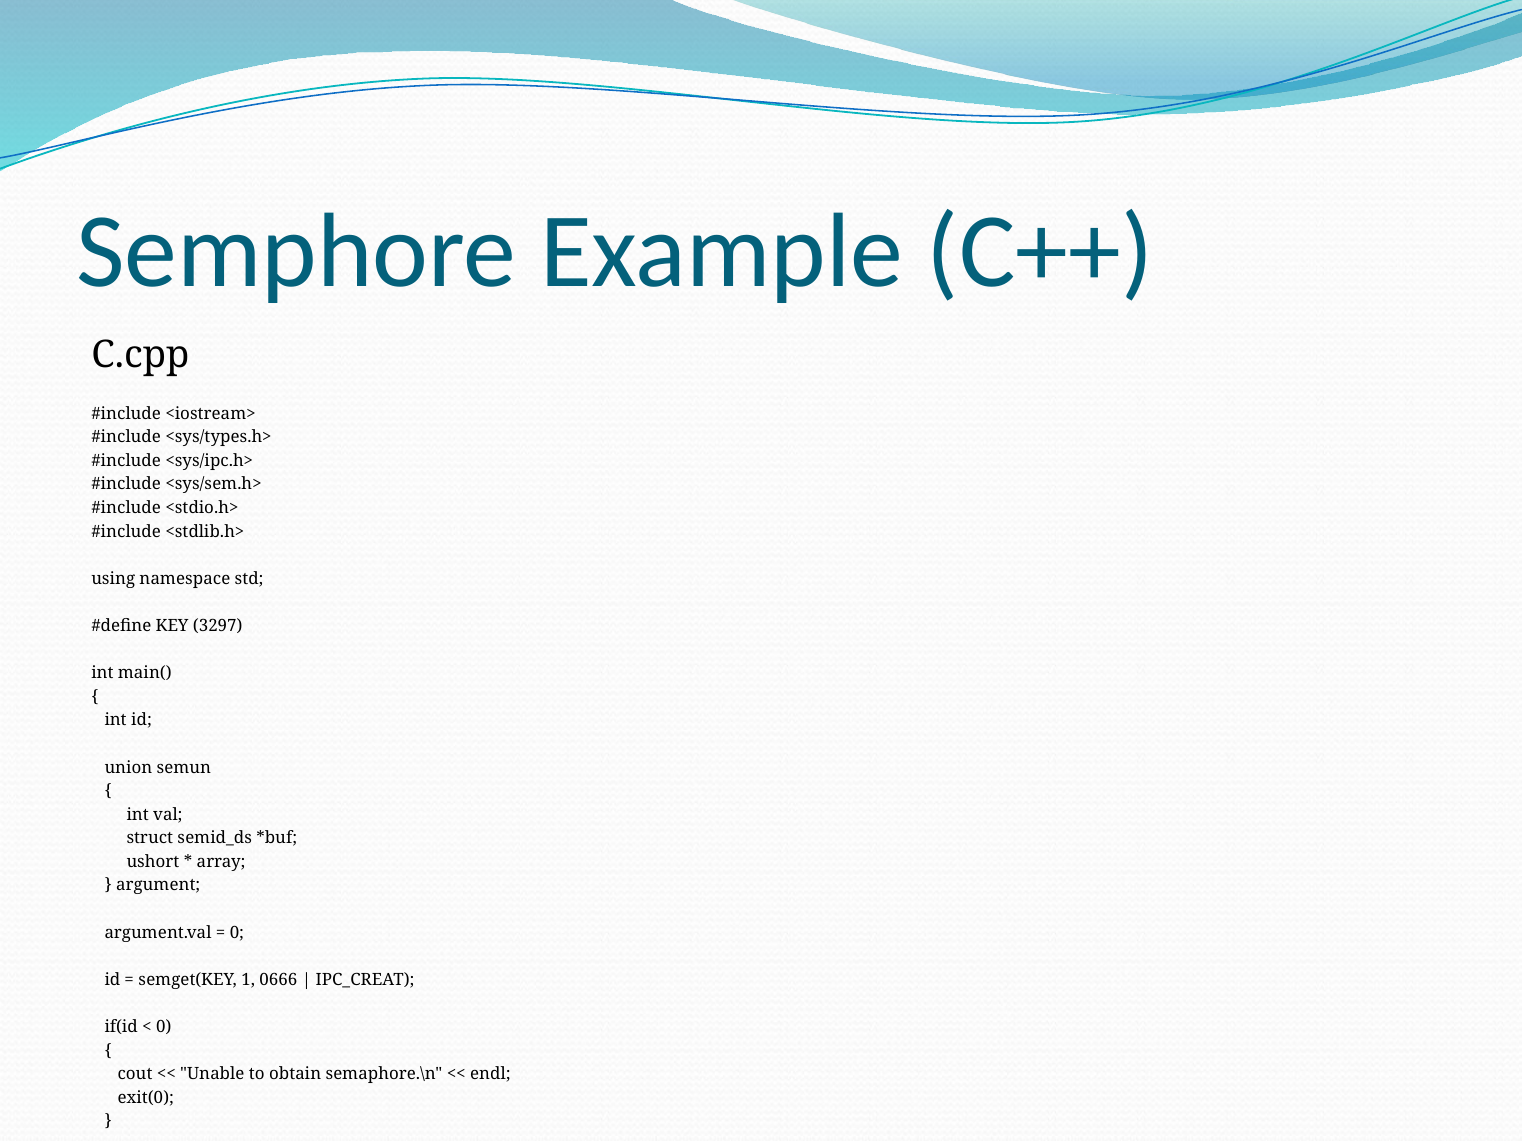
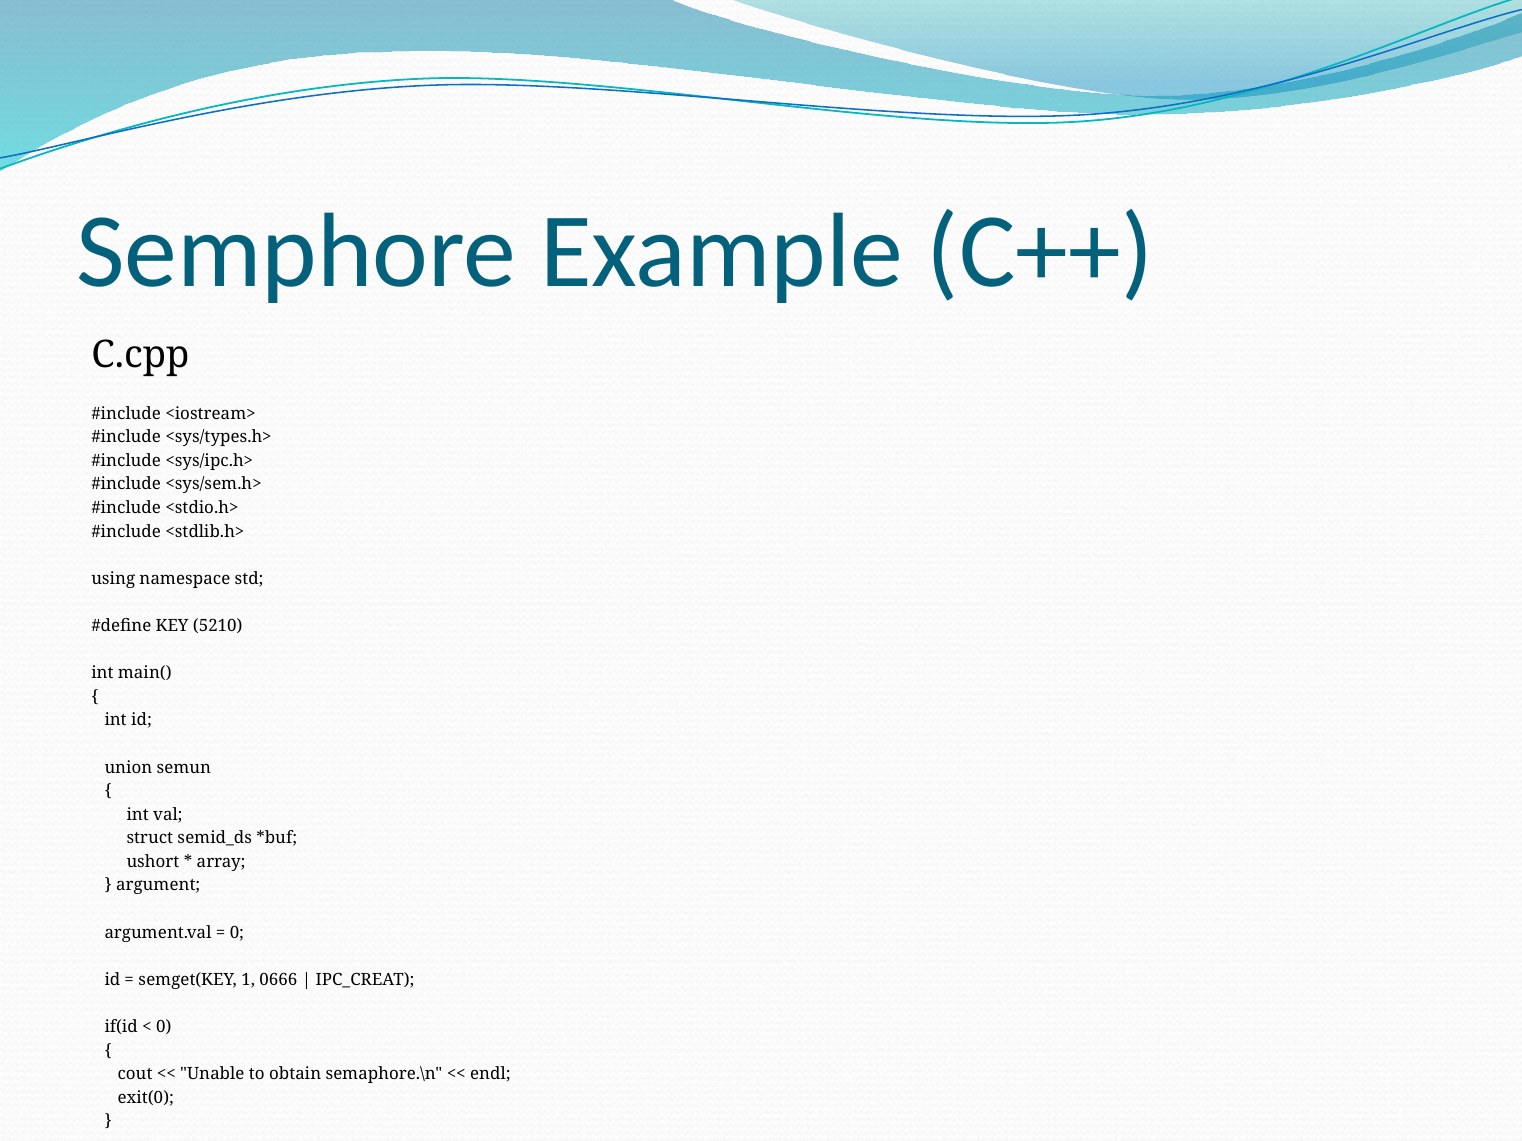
3297: 3297 -> 5210
